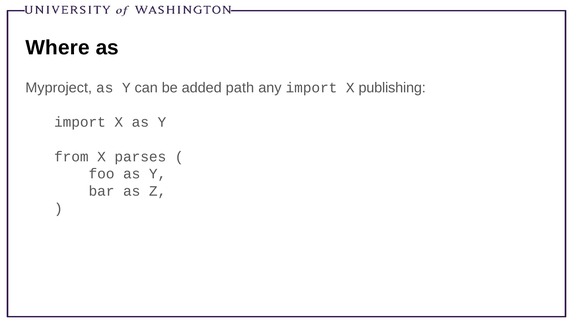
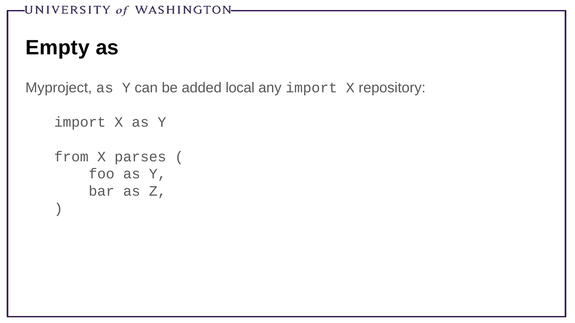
Where: Where -> Empty
path: path -> local
publishing: publishing -> repository
